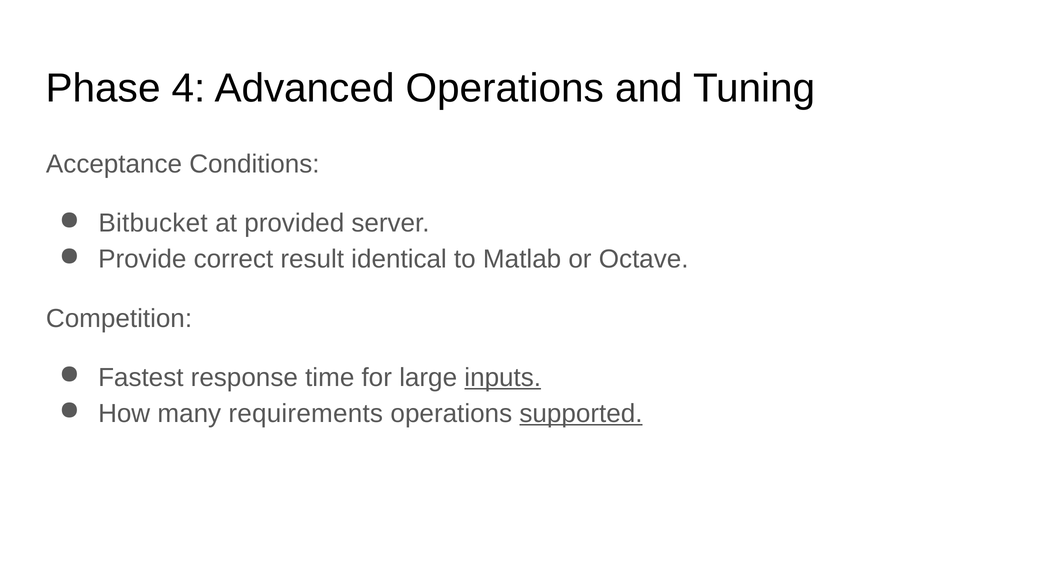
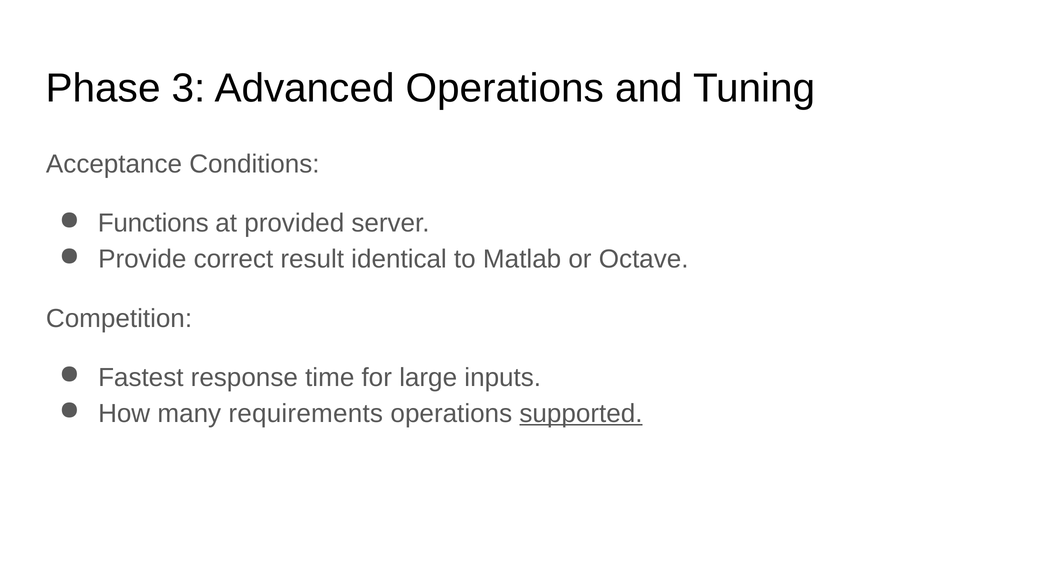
4: 4 -> 3
Bitbucket: Bitbucket -> Functions
inputs underline: present -> none
